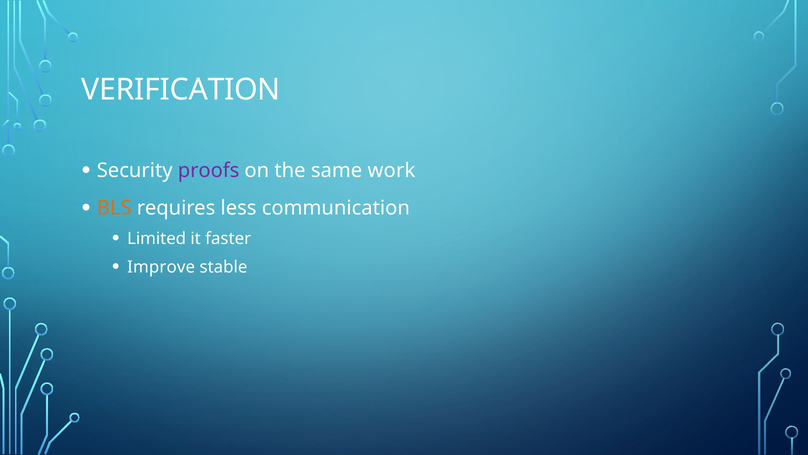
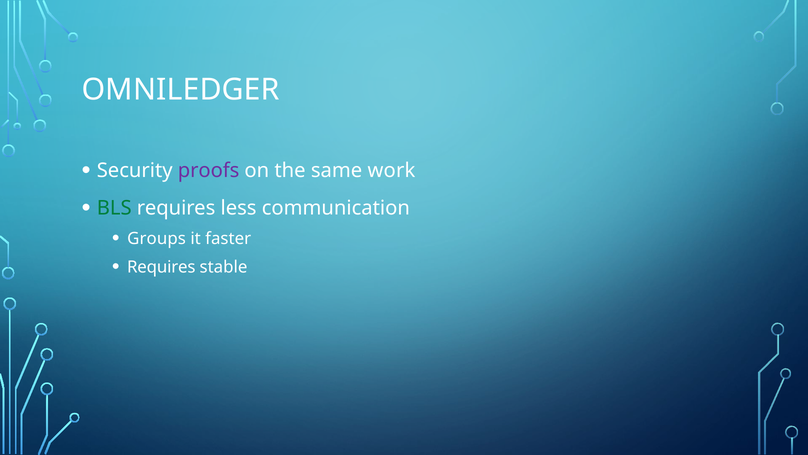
VERIFICATION: VERIFICATION -> OMNILEDGER
BLS colour: orange -> green
Limited: Limited -> Groups
Improve at (161, 267): Improve -> Requires
